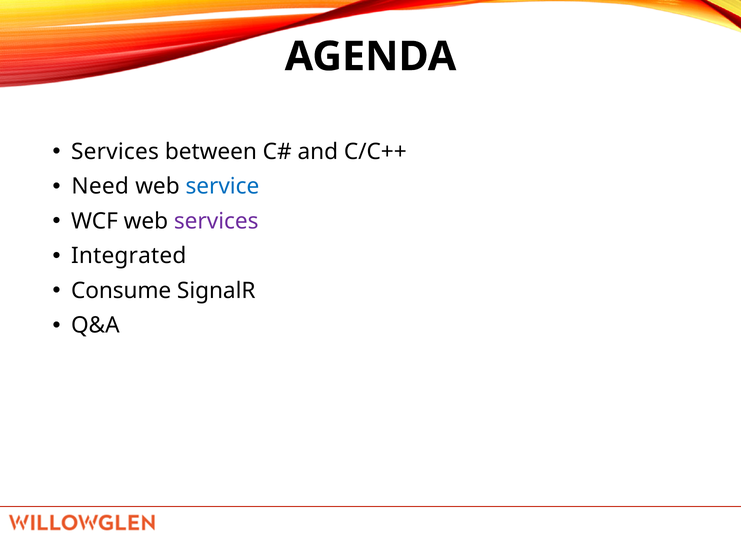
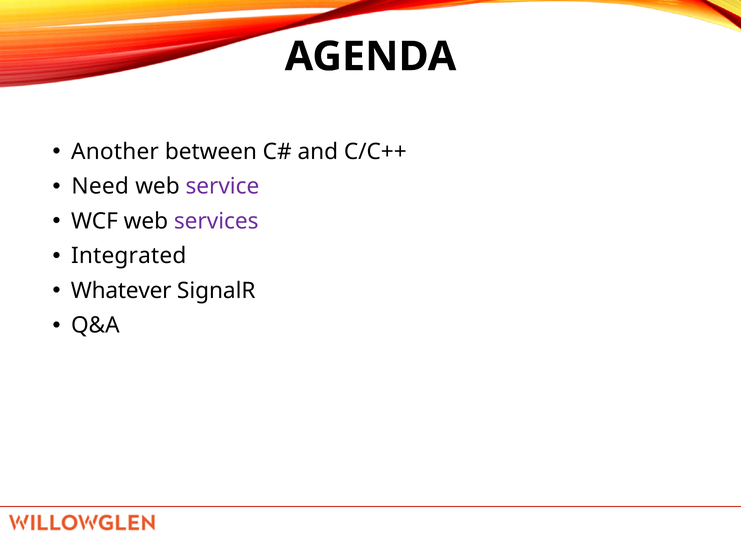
Services at (115, 152): Services -> Another
service colour: blue -> purple
Consume: Consume -> Whatever
